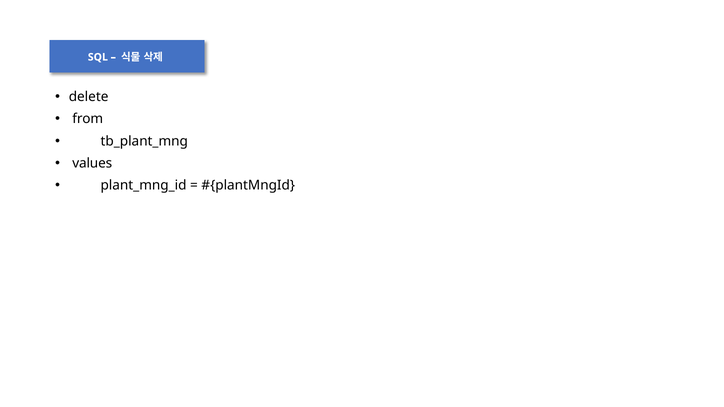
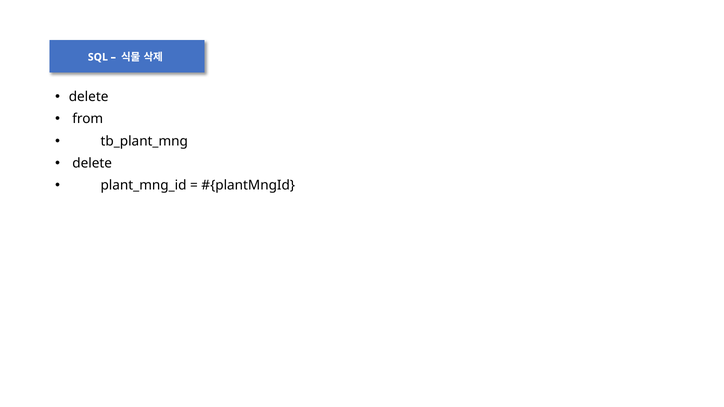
values at (92, 163): values -> delete
